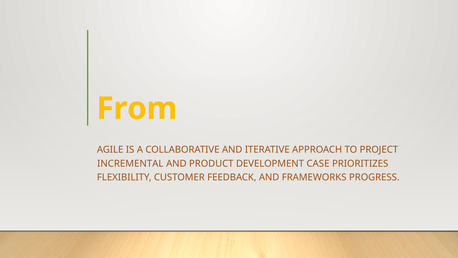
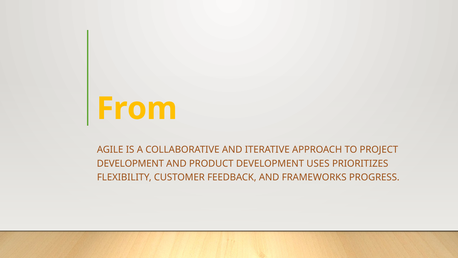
INCREMENTAL at (130, 163): INCREMENTAL -> DEVELOPMENT
CASE: CASE -> USES
